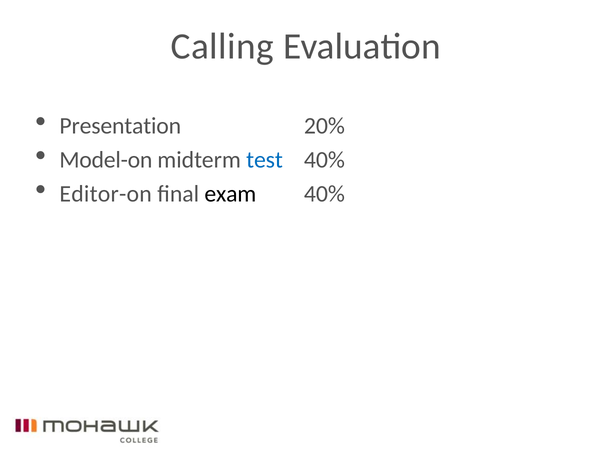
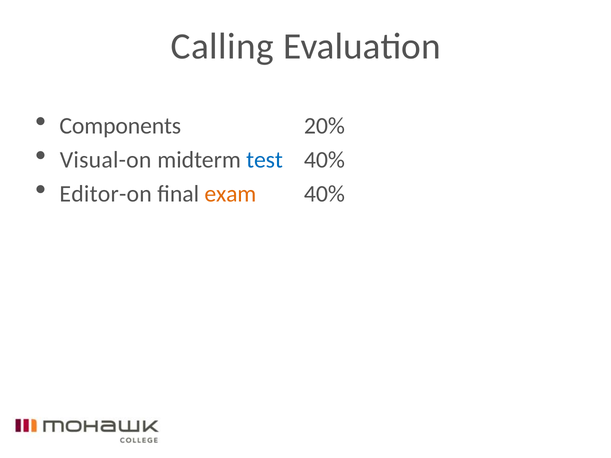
Presentation: Presentation -> Components
Model-on: Model-on -> Visual-on
exam colour: black -> orange
